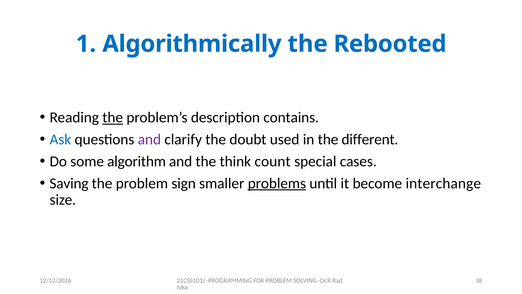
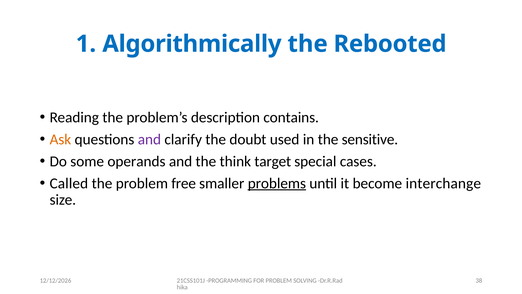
the at (113, 117) underline: present -> none
Ask colour: blue -> orange
different: different -> sensitive
algorithm: algorithm -> operands
count: count -> target
Saving: Saving -> Called
sign: sign -> free
